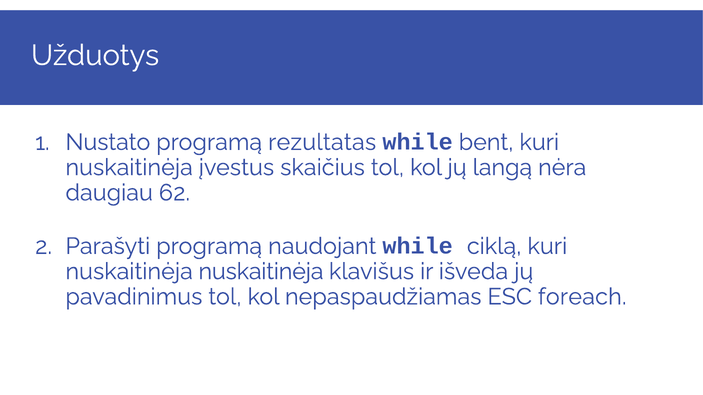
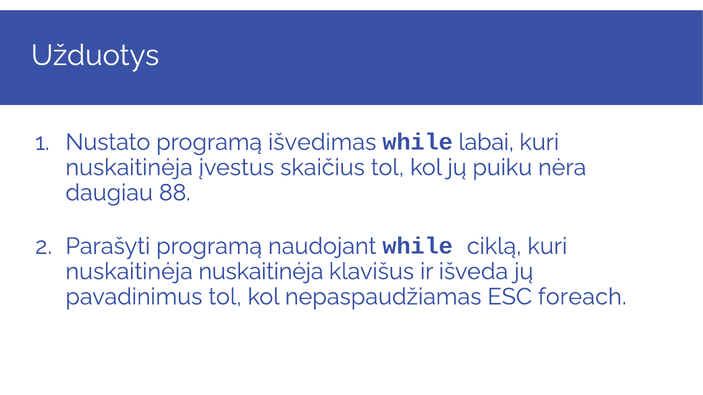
rezultatas: rezultatas -> išvedimas
bent: bent -> labai
langą: langą -> puiku
62: 62 -> 88
